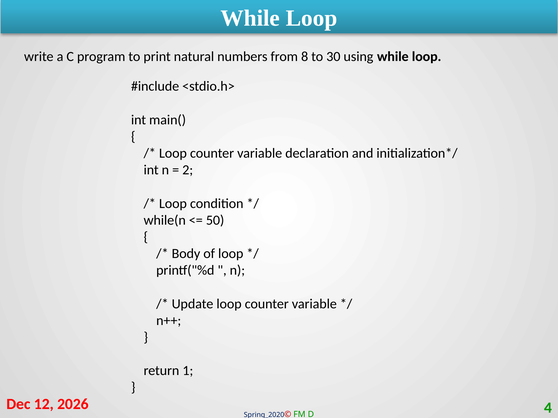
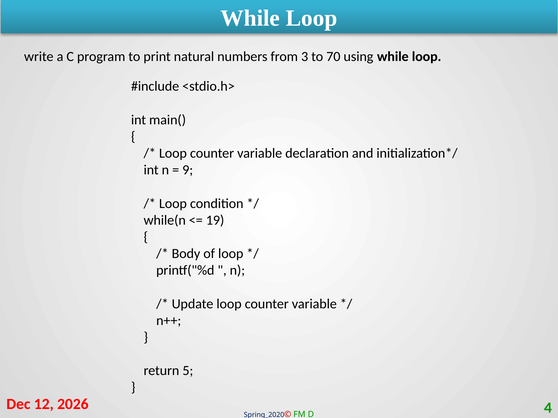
8: 8 -> 3
30: 30 -> 70
2: 2 -> 9
50: 50 -> 19
1: 1 -> 5
